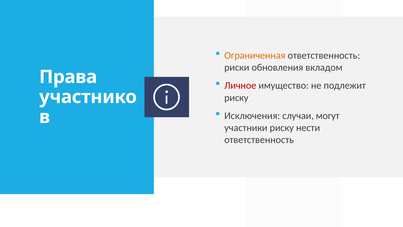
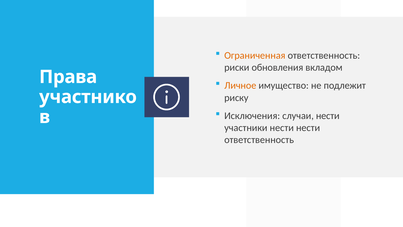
Личное colour: red -> orange
случаи могут: могут -> нести
участники риску: риску -> нести
